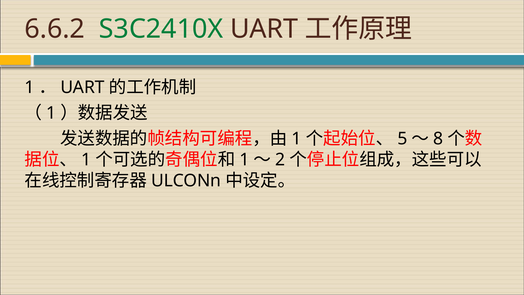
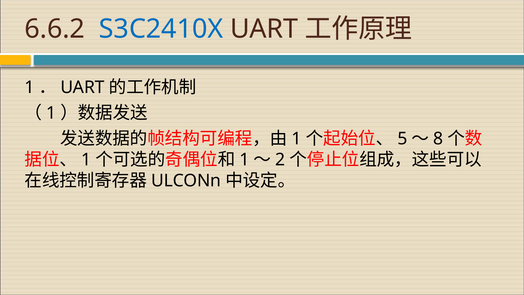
S3C2410X colour: green -> blue
